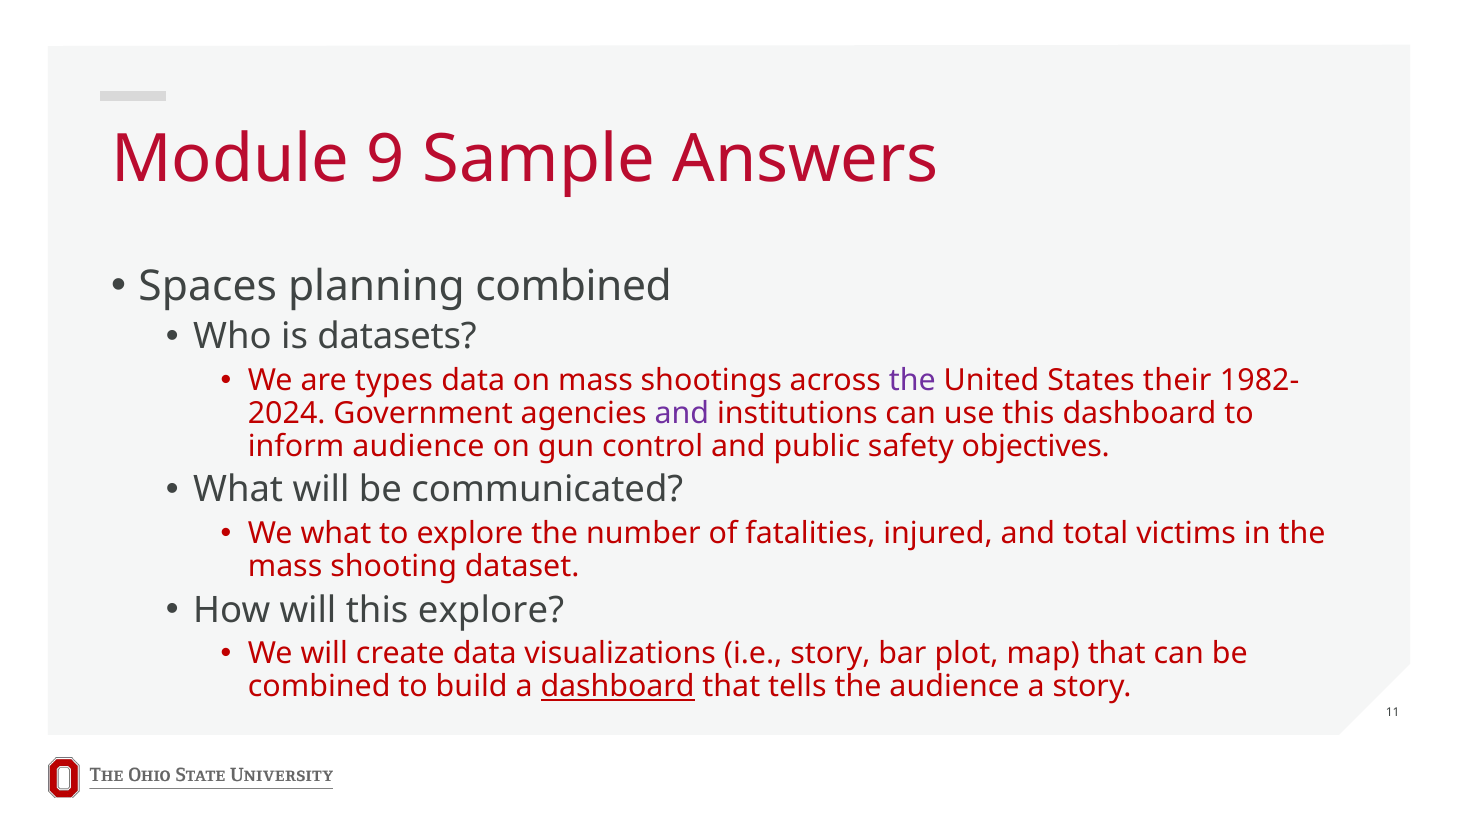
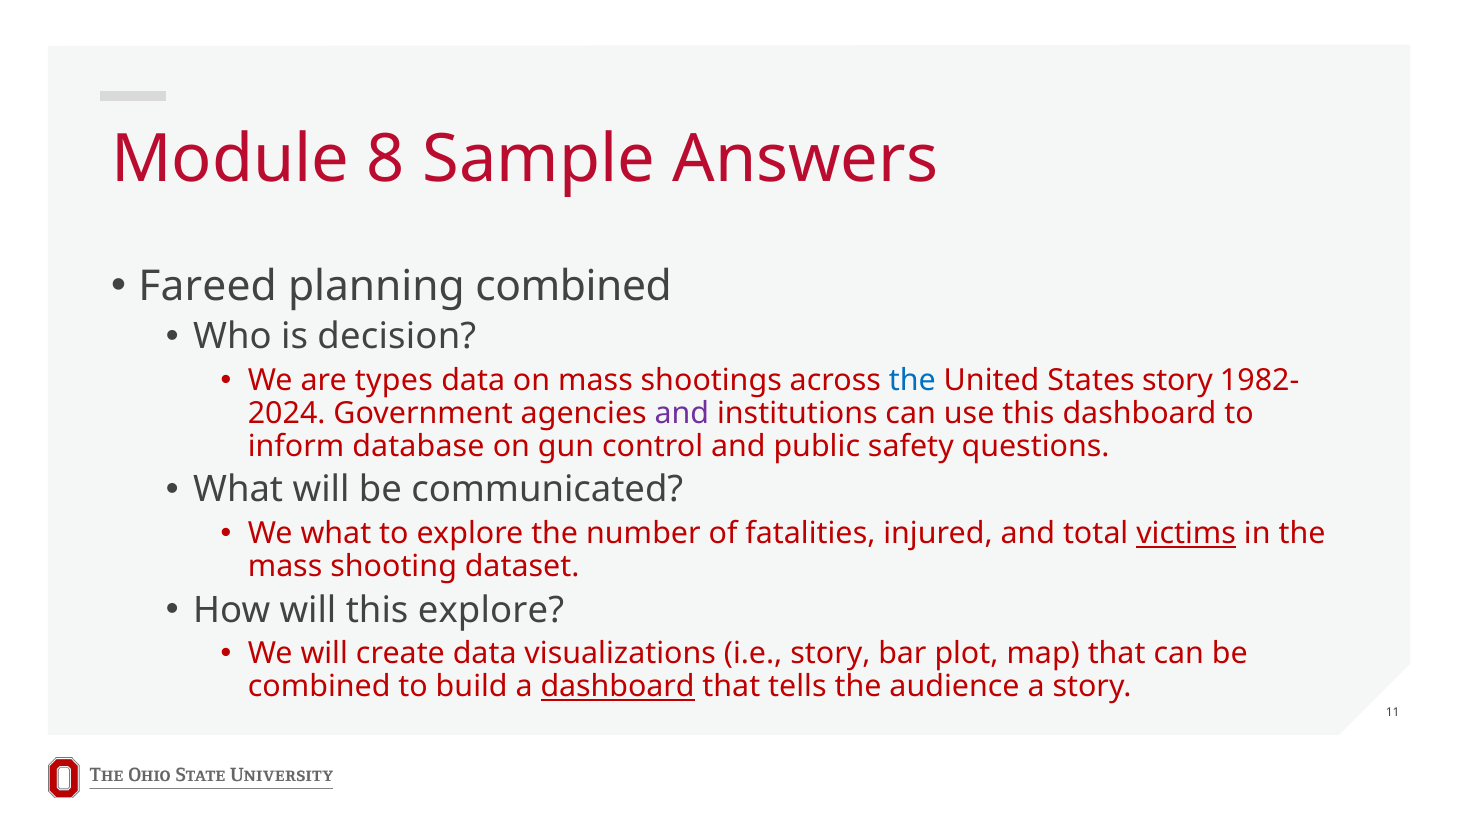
9: 9 -> 8
Spaces: Spaces -> Fareed
datasets: datasets -> decision
the at (912, 381) colour: purple -> blue
States their: their -> story
inform audience: audience -> database
objectives: objectives -> questions
victims underline: none -> present
